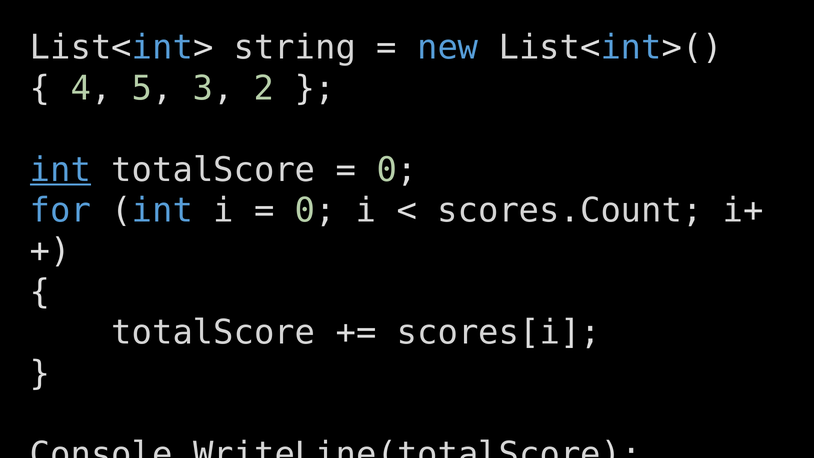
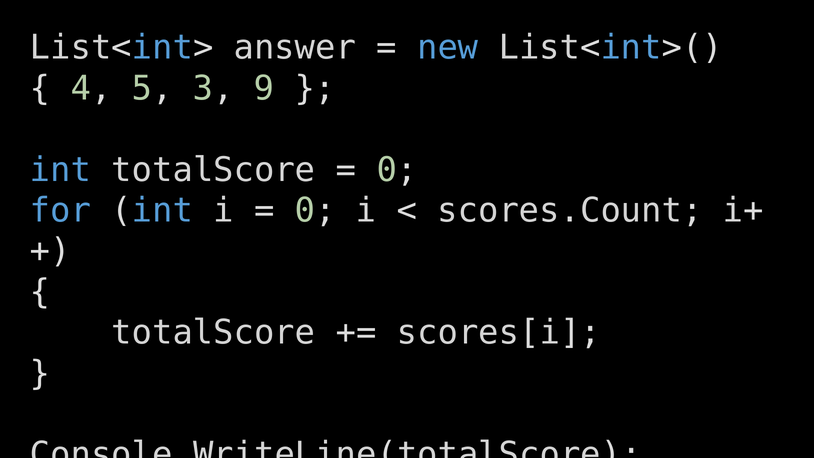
string: string -> answer
2: 2 -> 9
int at (61, 170) underline: present -> none
